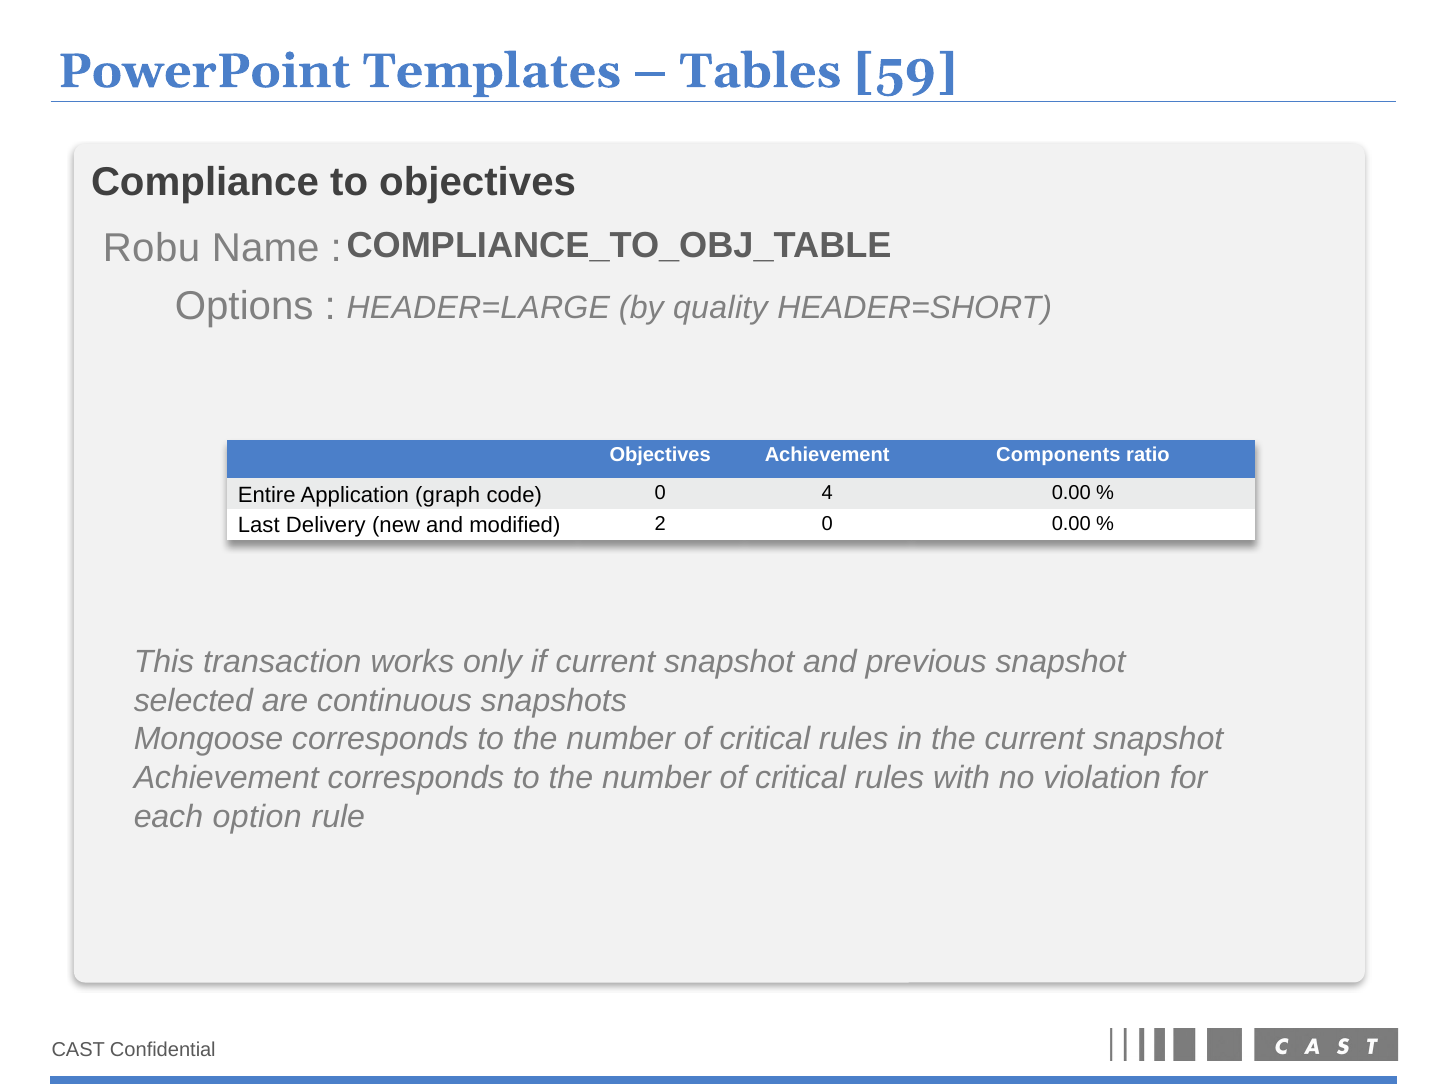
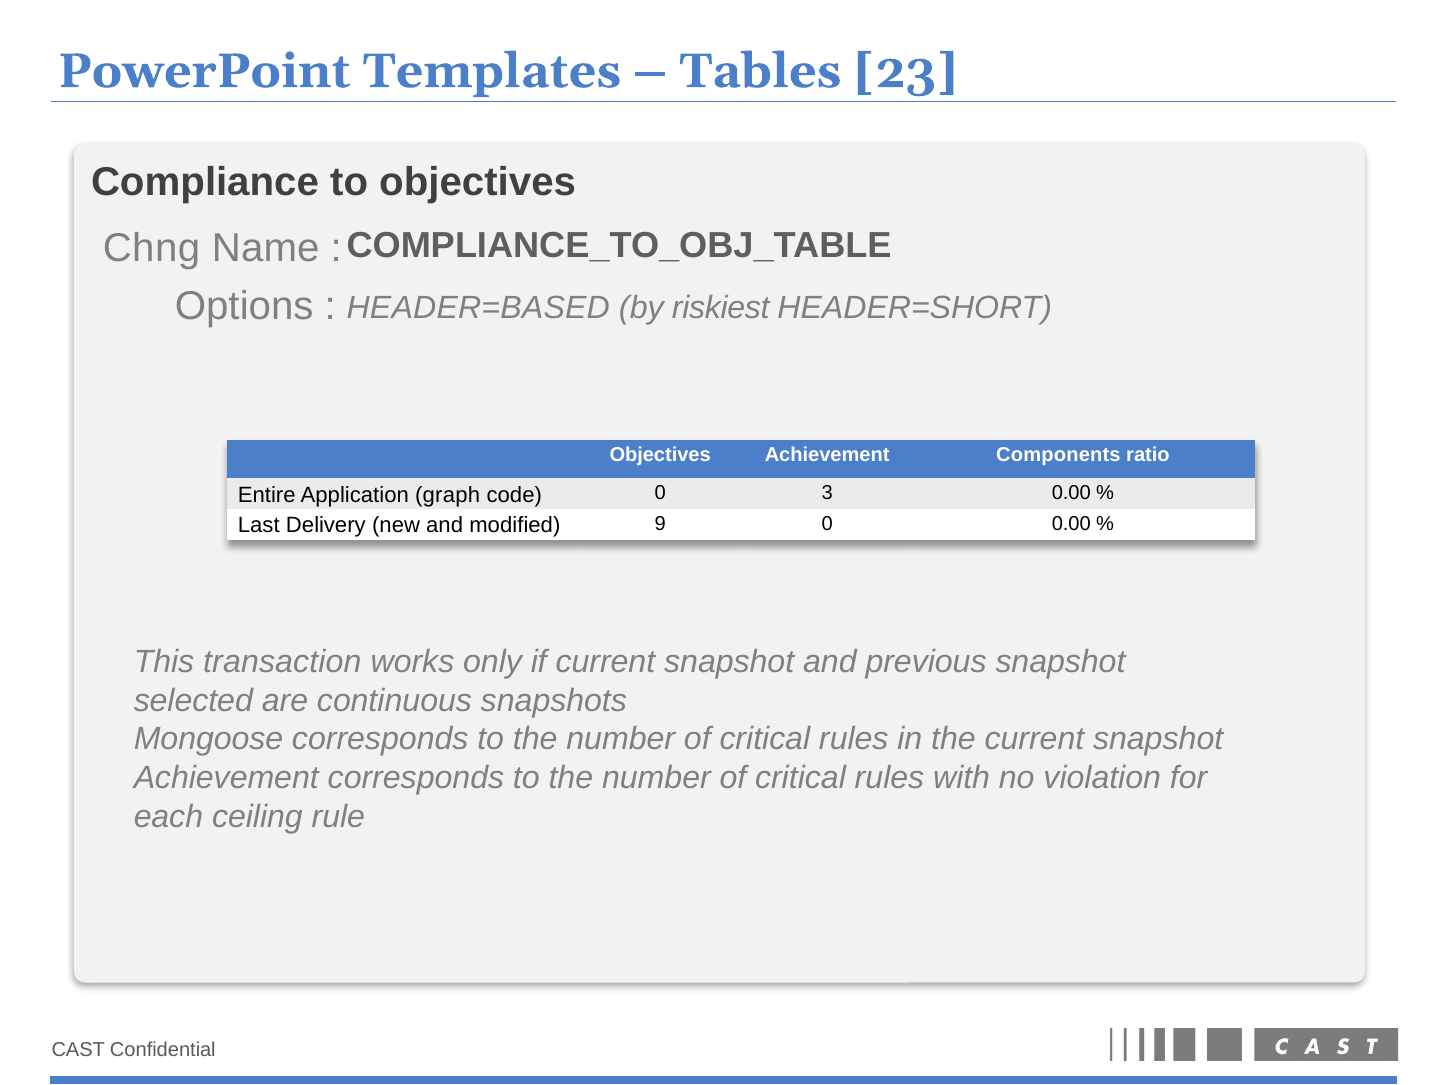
59: 59 -> 23
Robu: Robu -> Chng
HEADER=LARGE: HEADER=LARGE -> HEADER=BASED
quality: quality -> riskiest
4: 4 -> 3
2: 2 -> 9
option: option -> ceiling
